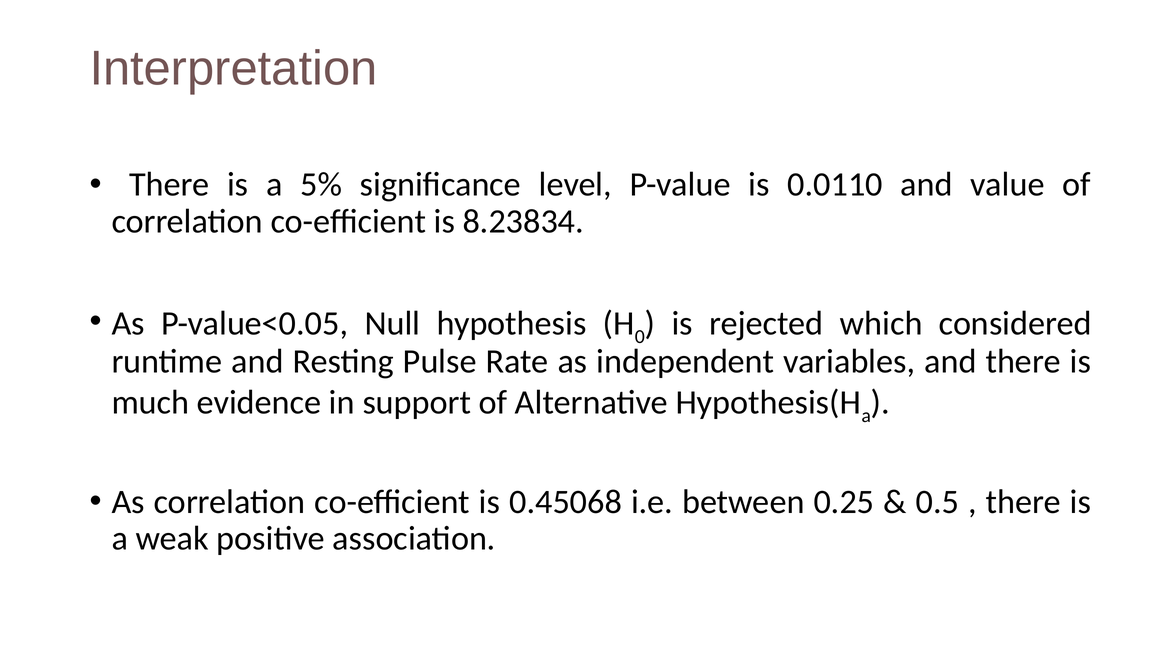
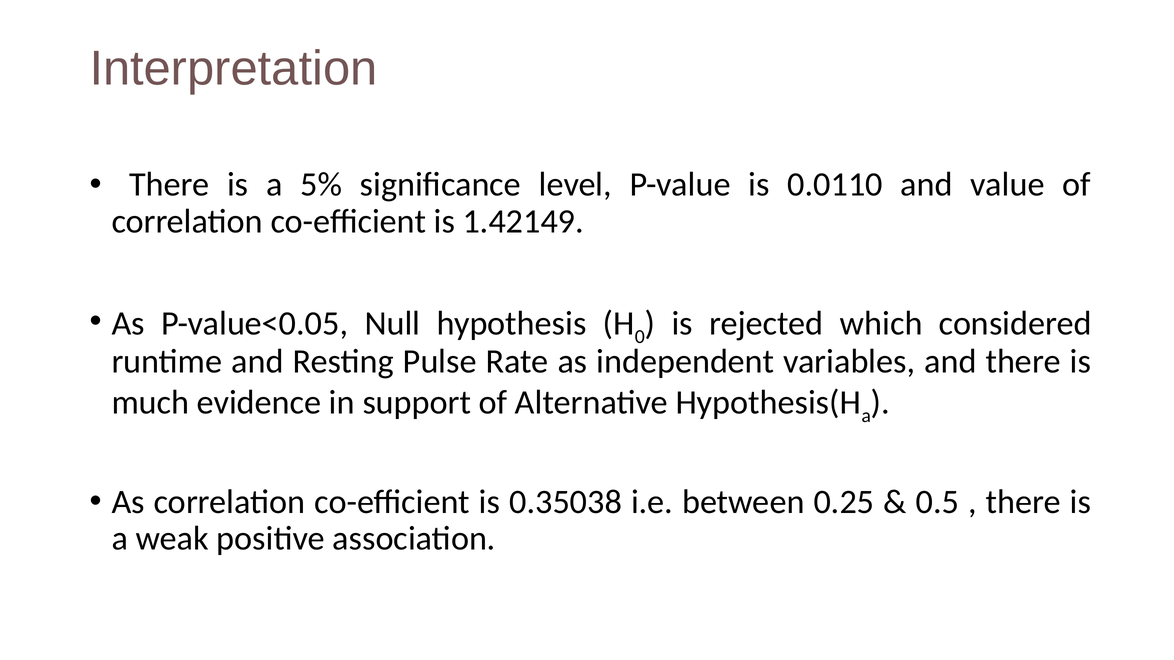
8.23834: 8.23834 -> 1.42149
0.45068: 0.45068 -> 0.35038
